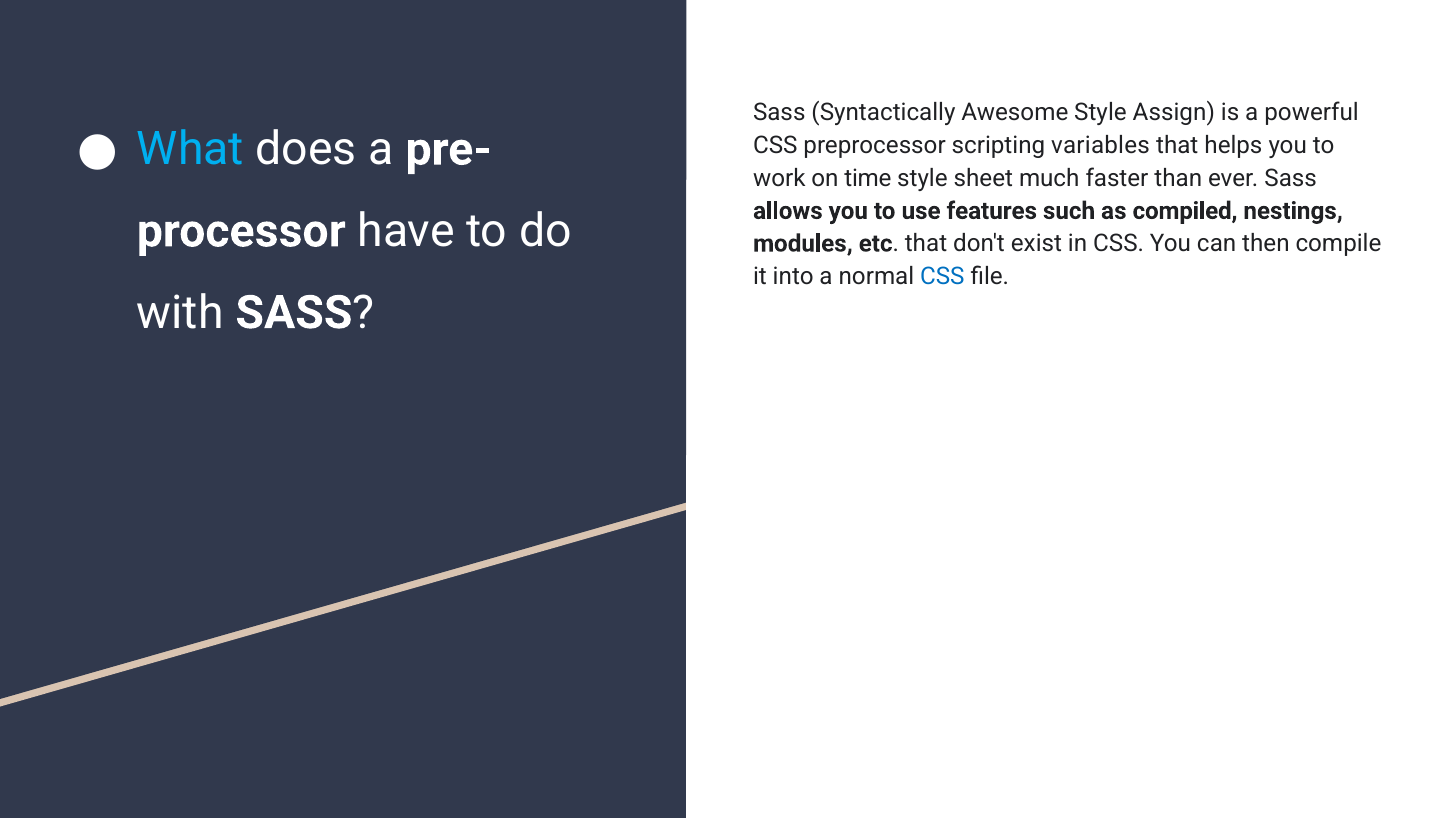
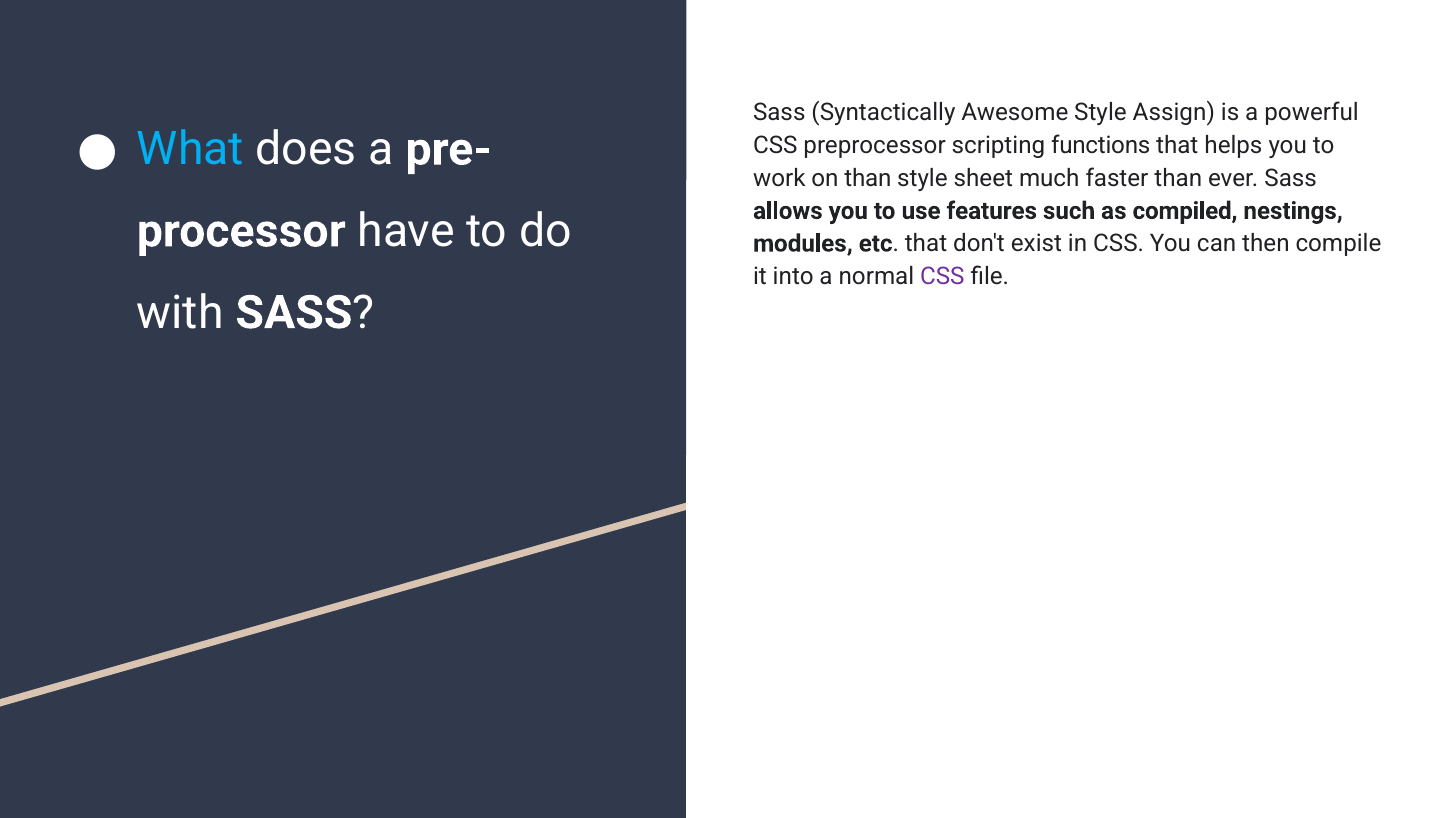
variables: variables -> functions
on time: time -> than
CSS at (942, 276) colour: blue -> purple
